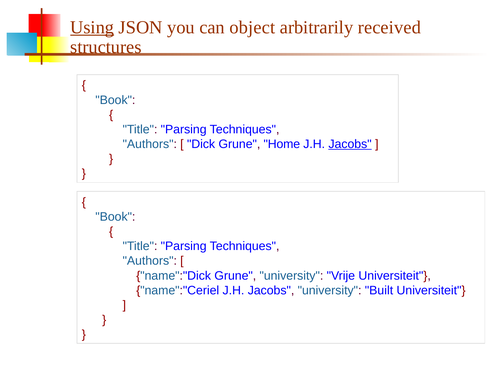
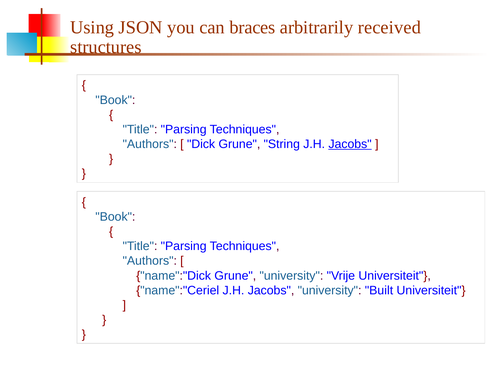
Using underline: present -> none
object: object -> braces
Home: Home -> String
